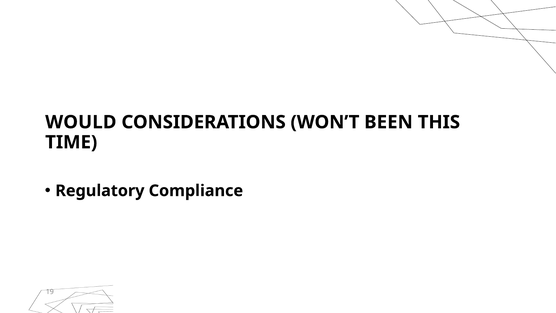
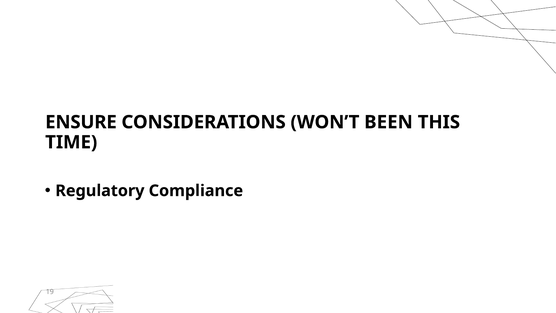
WOULD: WOULD -> ENSURE
